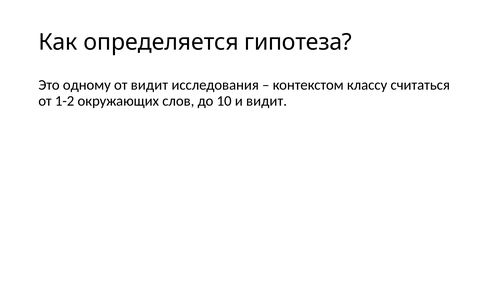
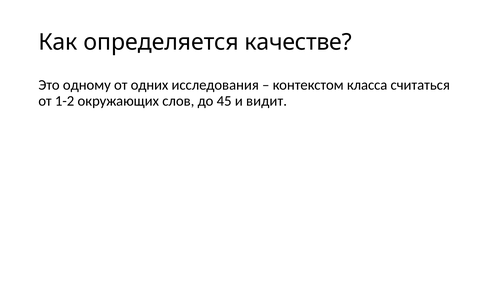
гипотеза: гипотеза -> качестве
от видит: видит -> одних
классу: классу -> класса
10: 10 -> 45
